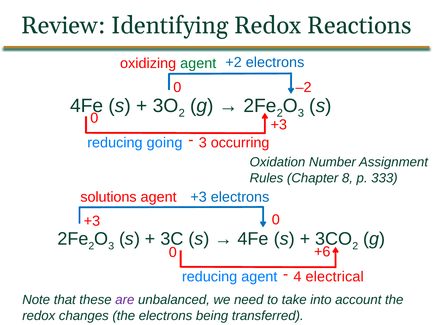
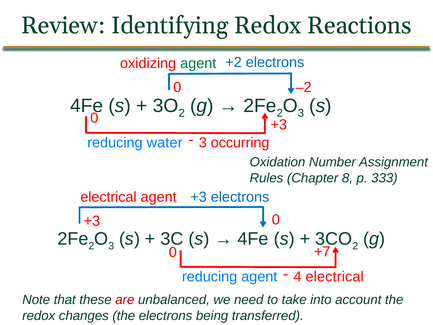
going: going -> water
solutions at (108, 197): solutions -> electrical
+6: +6 -> +7
are colour: purple -> red
